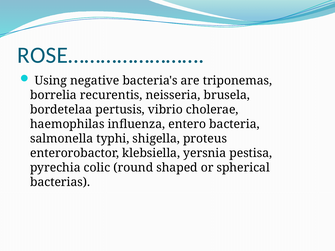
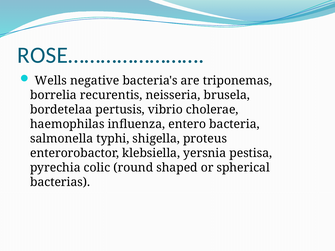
Using: Using -> Wells
